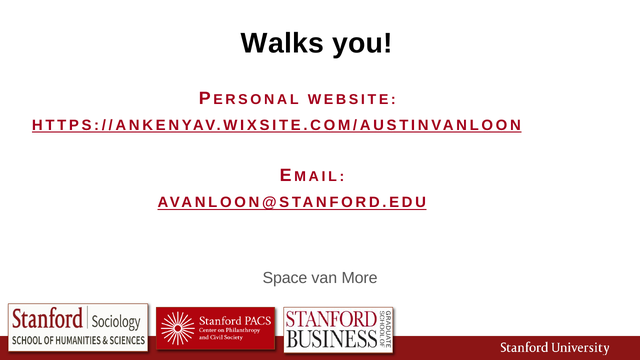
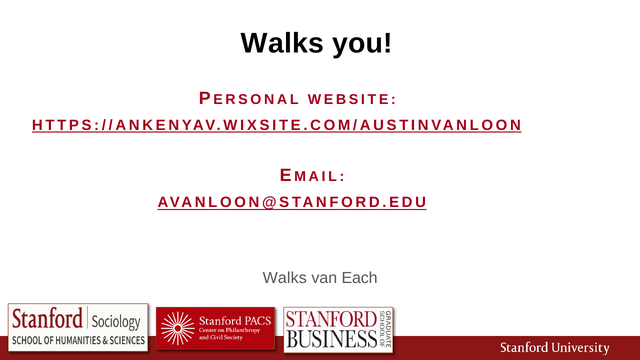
Space at (285, 278): Space -> Walks
More: More -> Each
